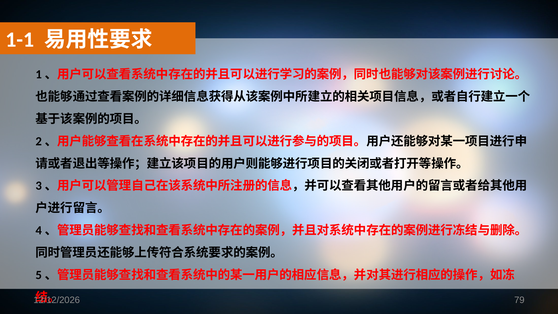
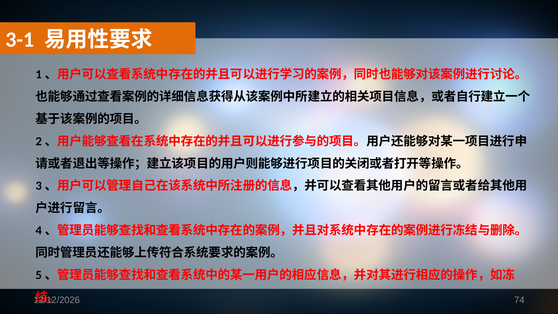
1-1: 1-1 -> 3-1
79: 79 -> 74
